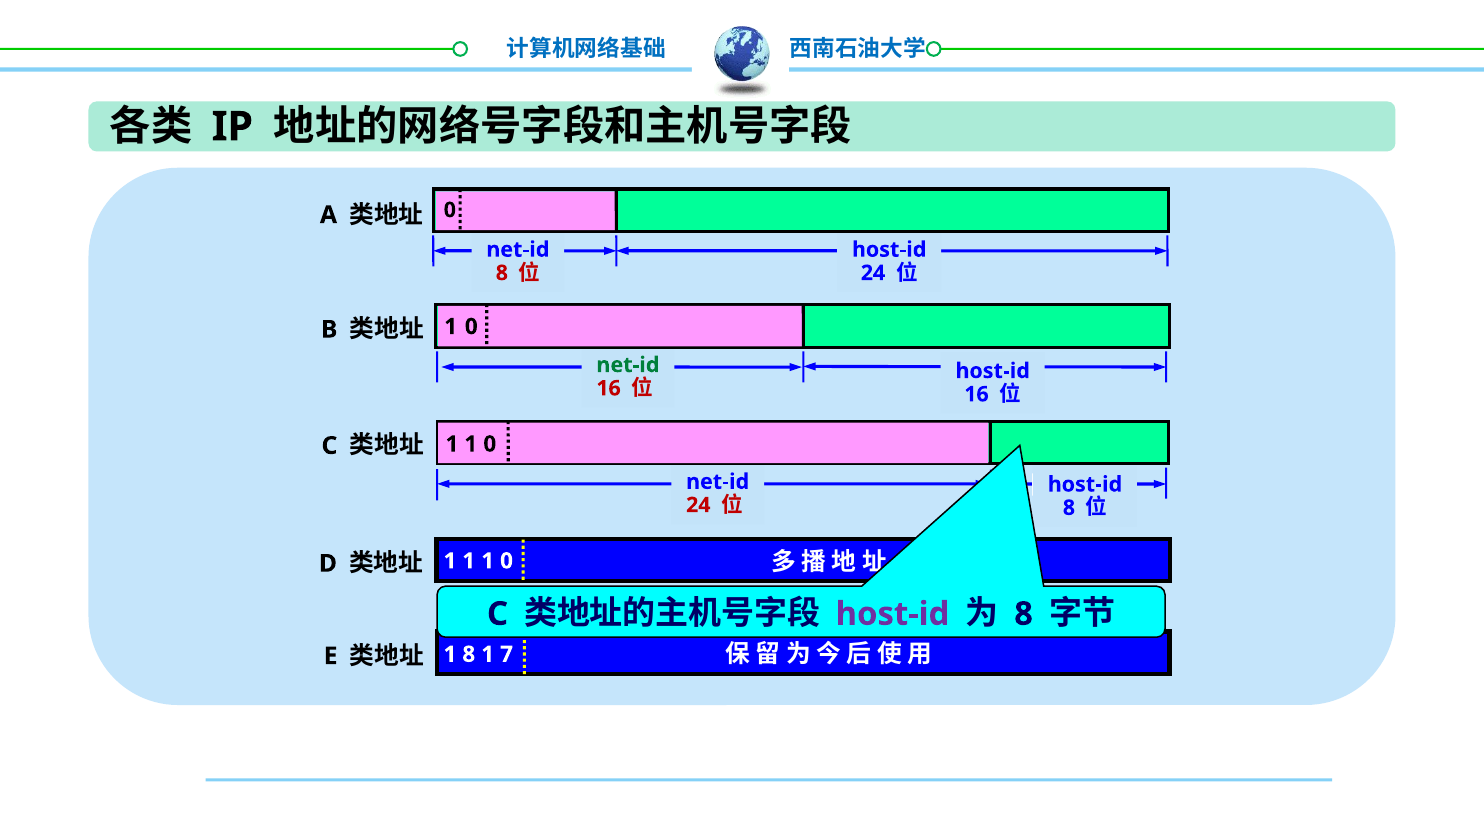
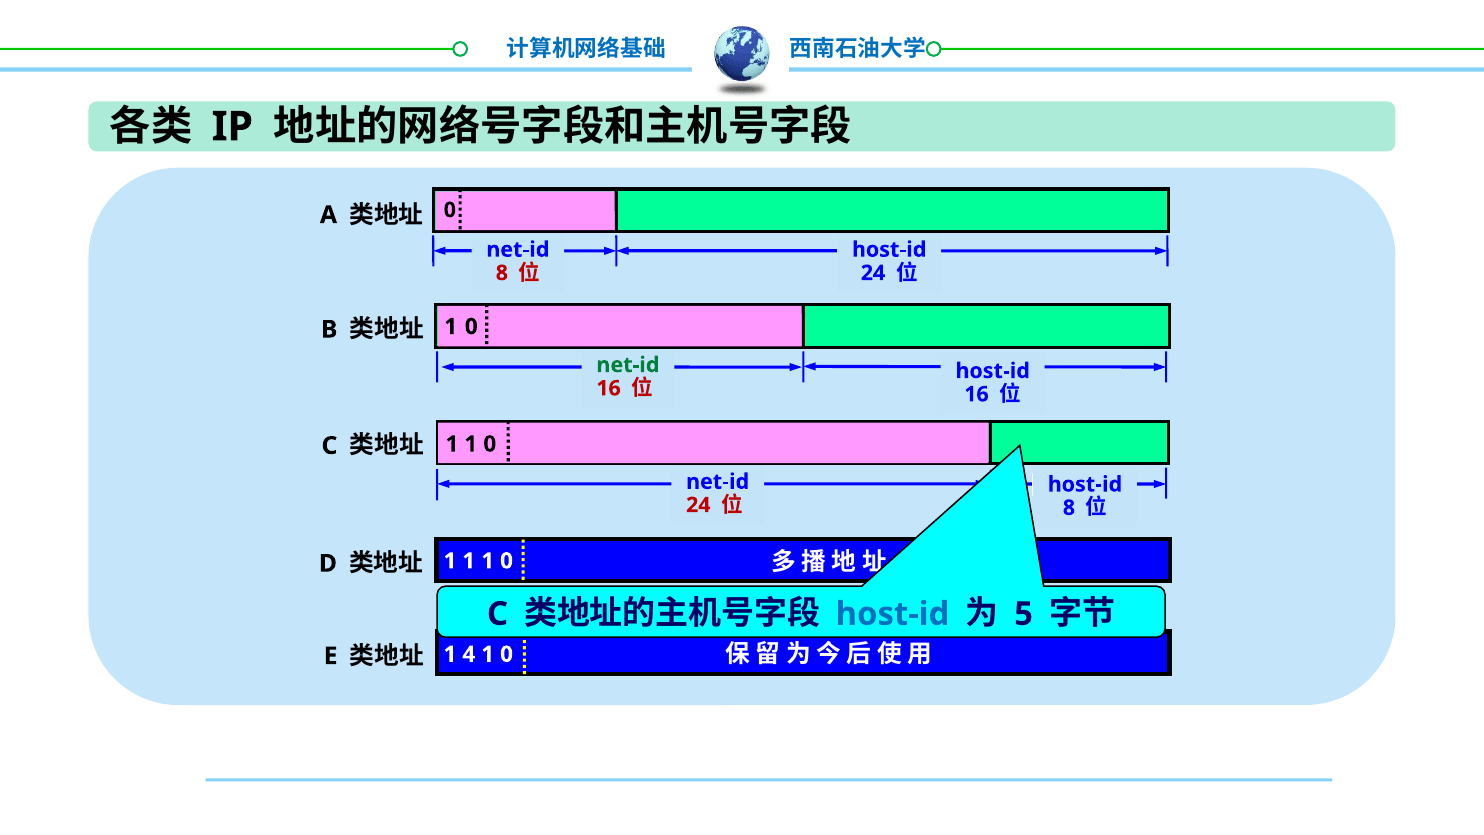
host-id at (892, 614) colour: purple -> blue
8 at (1024, 614): 8 -> 5
1 8: 8 -> 4
7 at (507, 654): 7 -> 0
